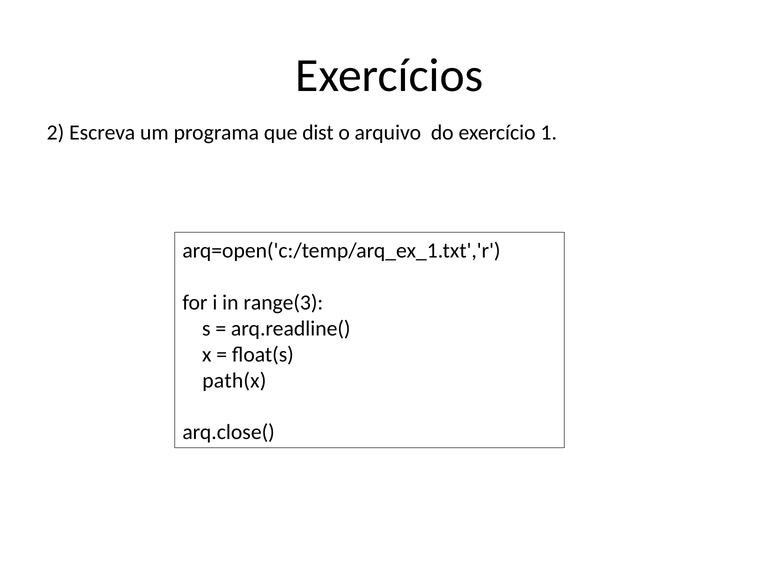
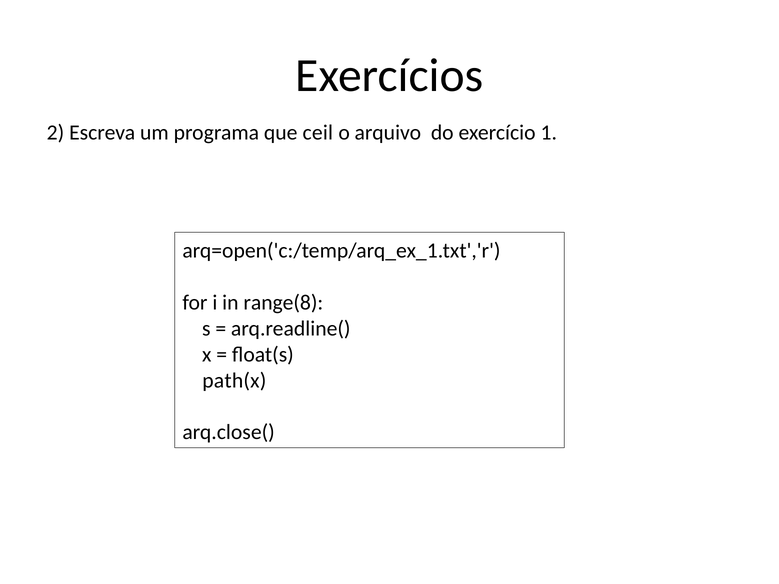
dist: dist -> ceil
range(3: range(3 -> range(8
